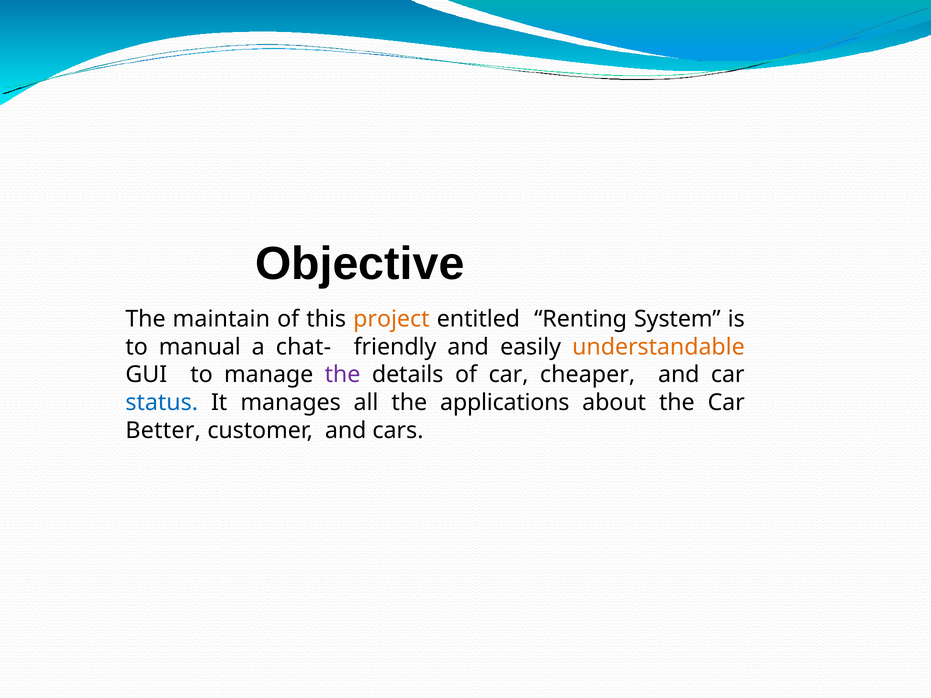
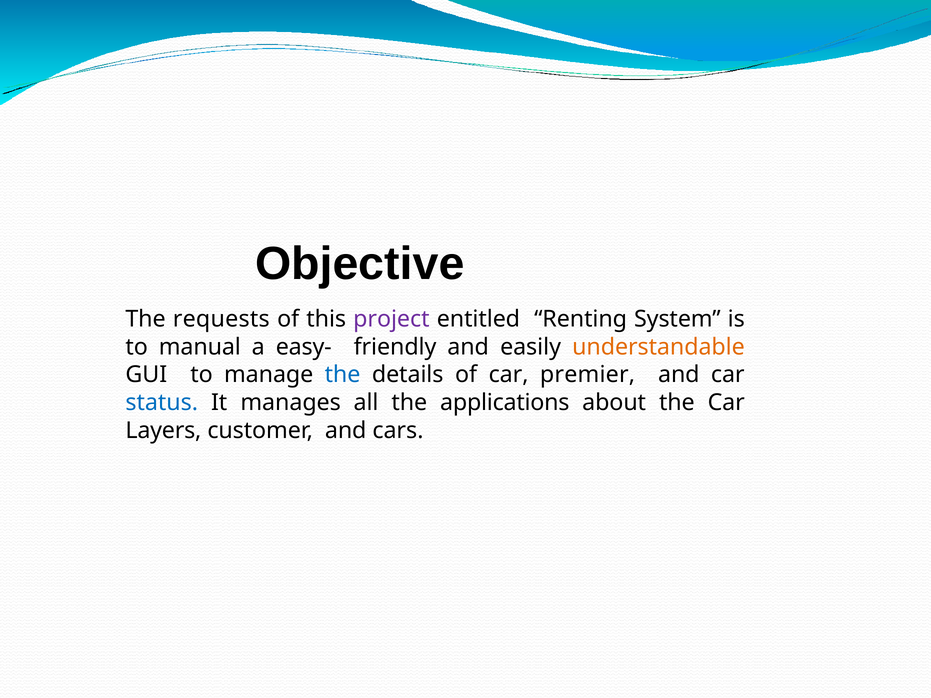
maintain: maintain -> requests
project colour: orange -> purple
chat-: chat- -> easy-
the at (343, 375) colour: purple -> blue
cheaper: cheaper -> premier
Better: Better -> Layers
